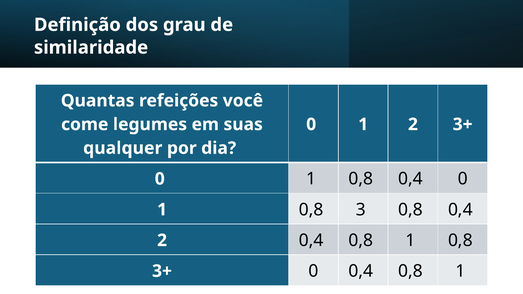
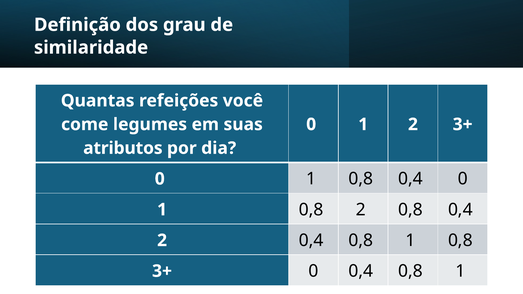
qualquer: qualquer -> atributos
0,8 3: 3 -> 2
